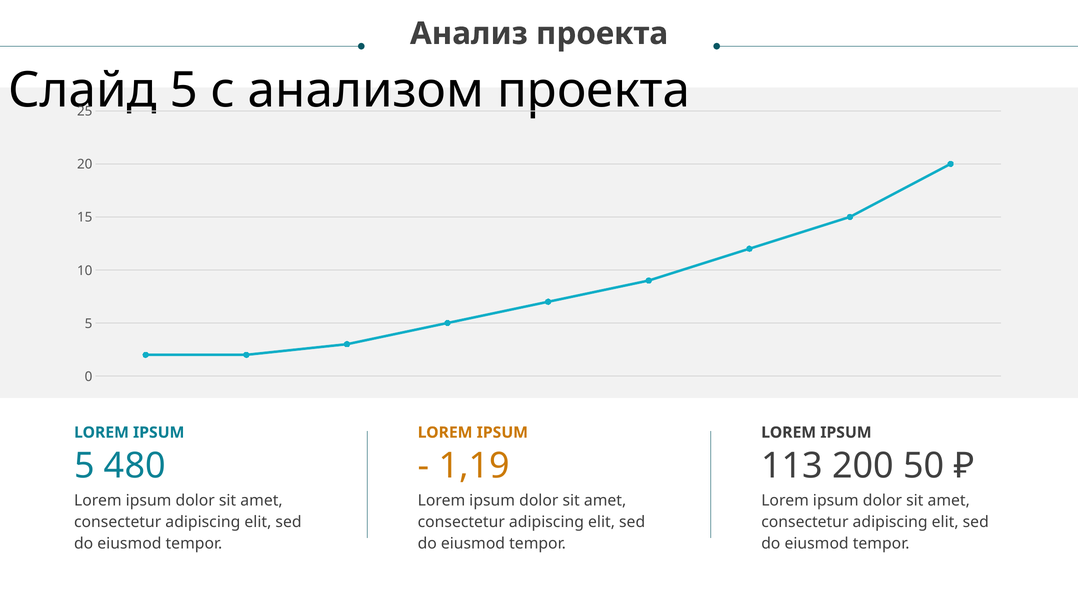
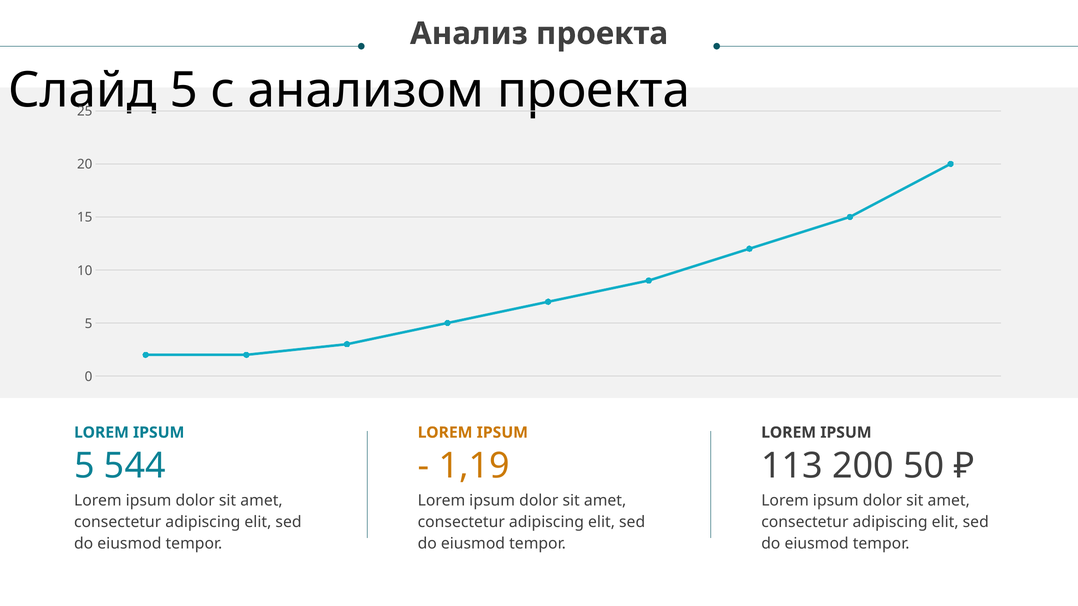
480: 480 -> 544
